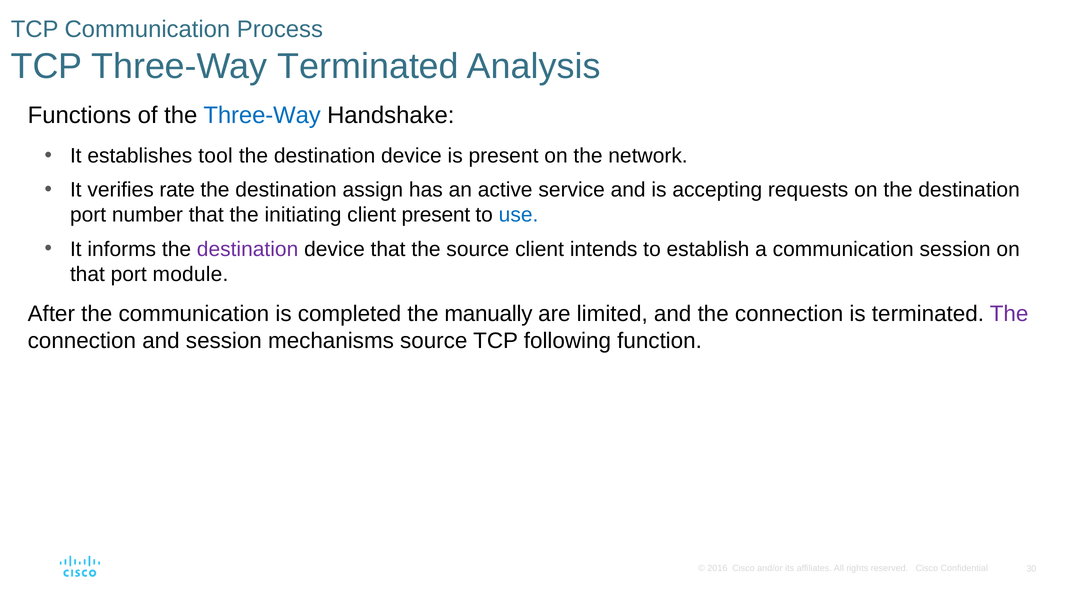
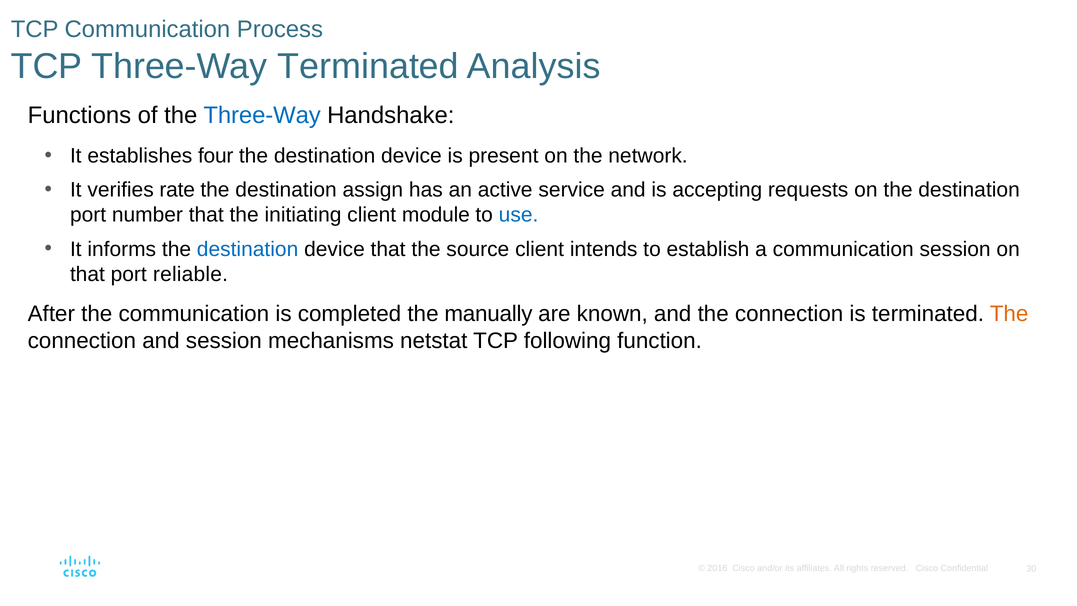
tool: tool -> four
client present: present -> module
destination at (248, 249) colour: purple -> blue
module: module -> reliable
limited: limited -> known
The at (1009, 314) colour: purple -> orange
mechanisms source: source -> netstat
